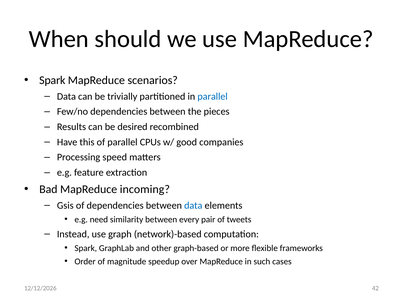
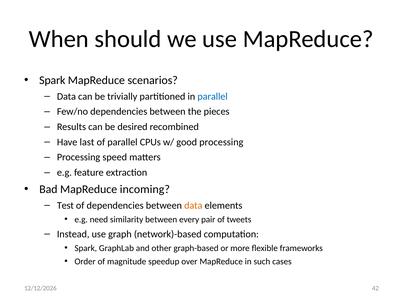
this: this -> last
good companies: companies -> processing
Gsis: Gsis -> Test
data at (193, 206) colour: blue -> orange
